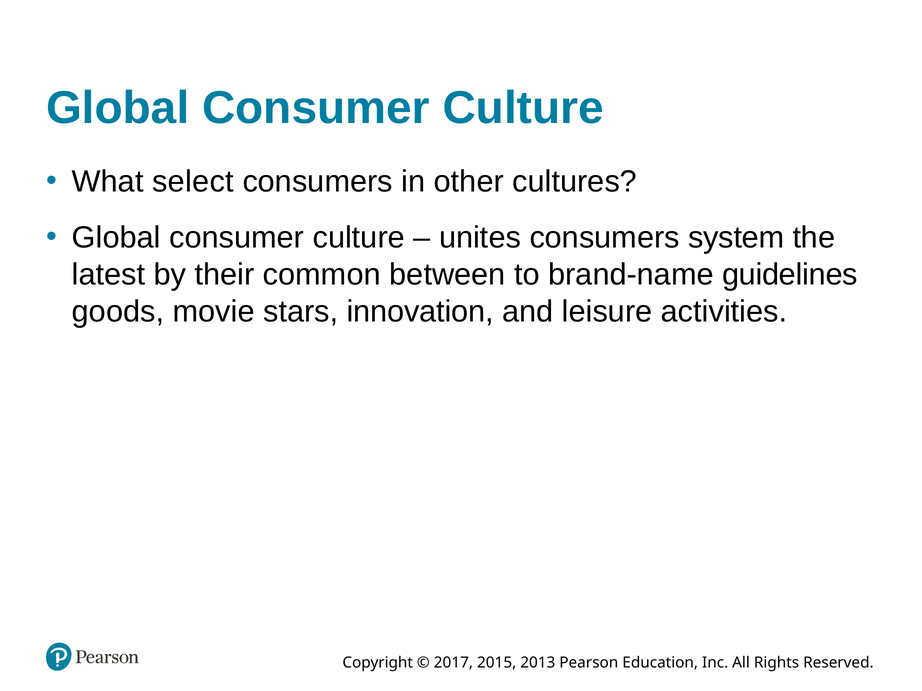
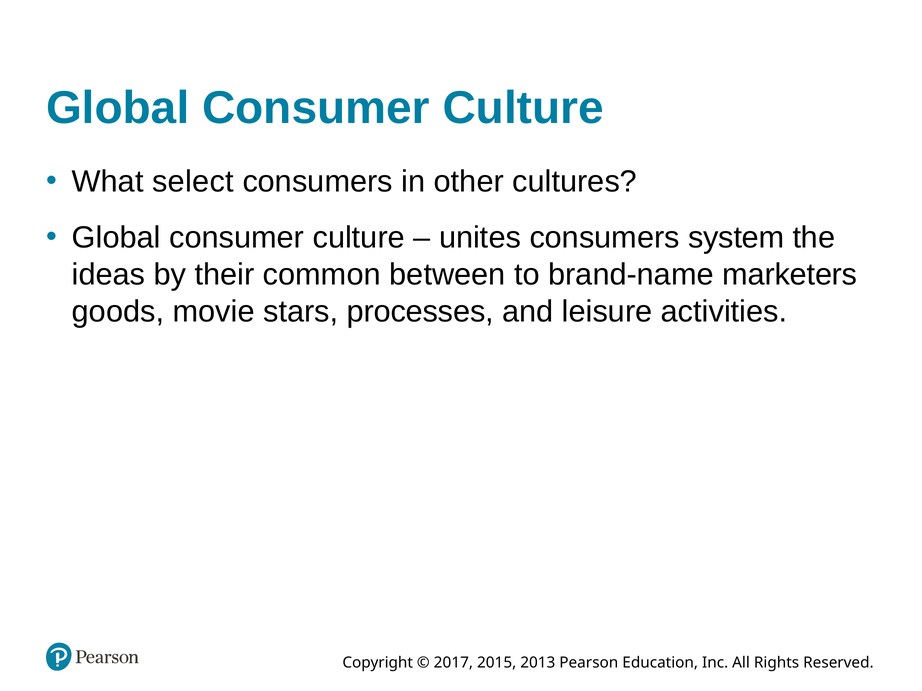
latest: latest -> ideas
guidelines: guidelines -> marketers
innovation: innovation -> processes
